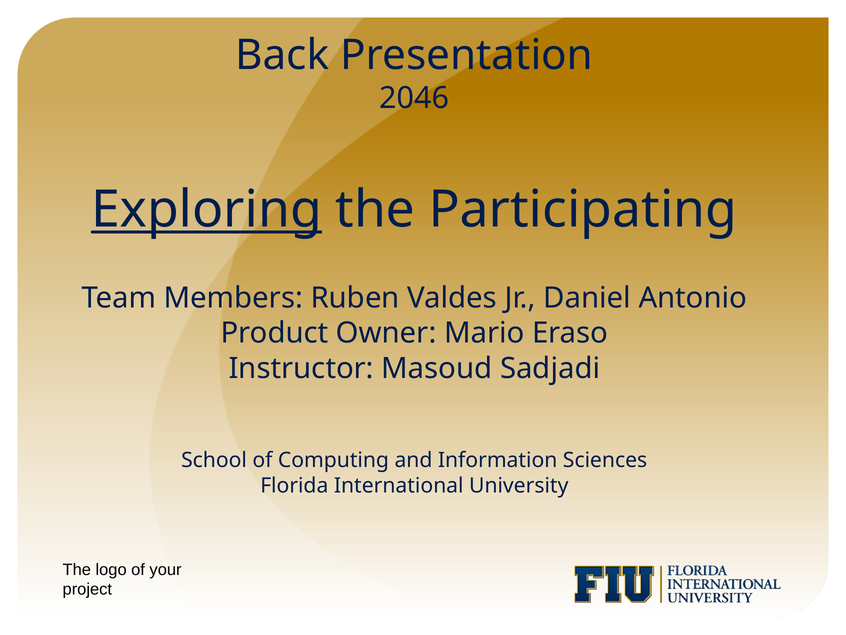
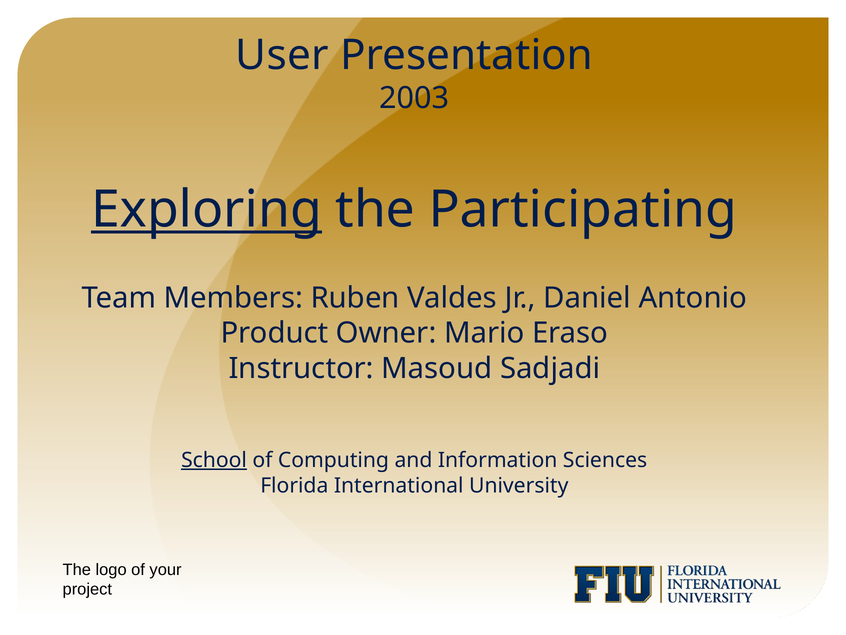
Back: Back -> User
2046: 2046 -> 2003
School underline: none -> present
